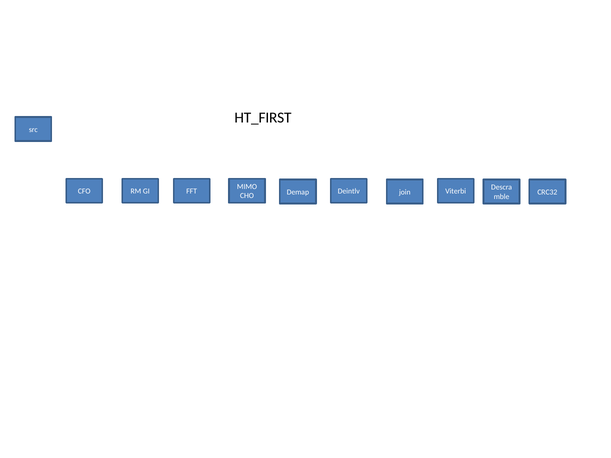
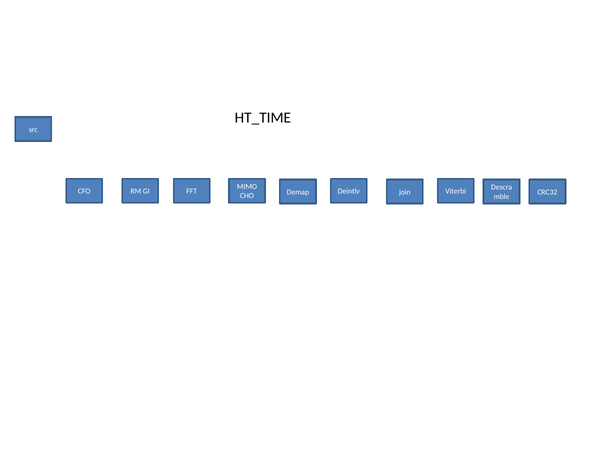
HT_FIRST: HT_FIRST -> HT_TIME
